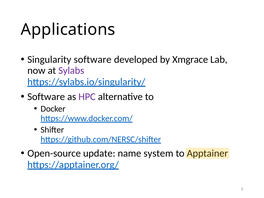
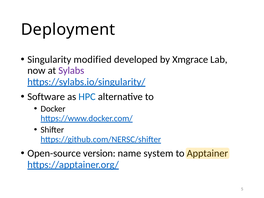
Applications: Applications -> Deployment
Singularity software: software -> modified
HPC colour: purple -> blue
update: update -> version
